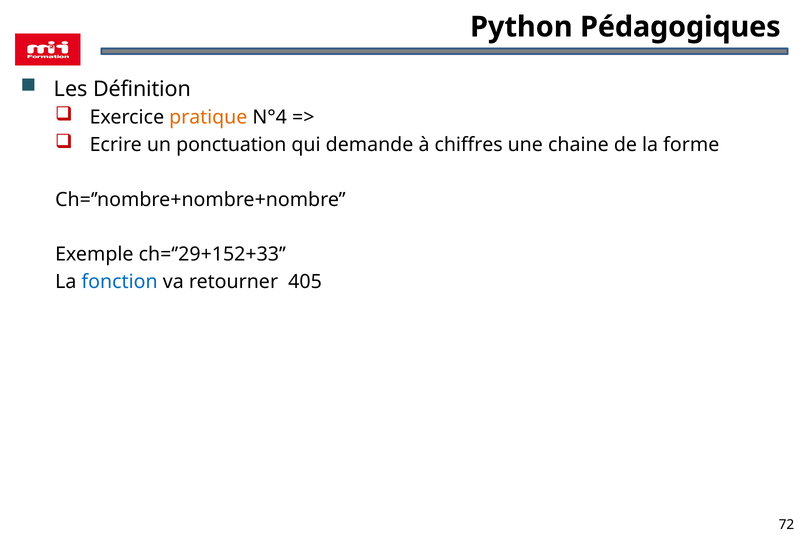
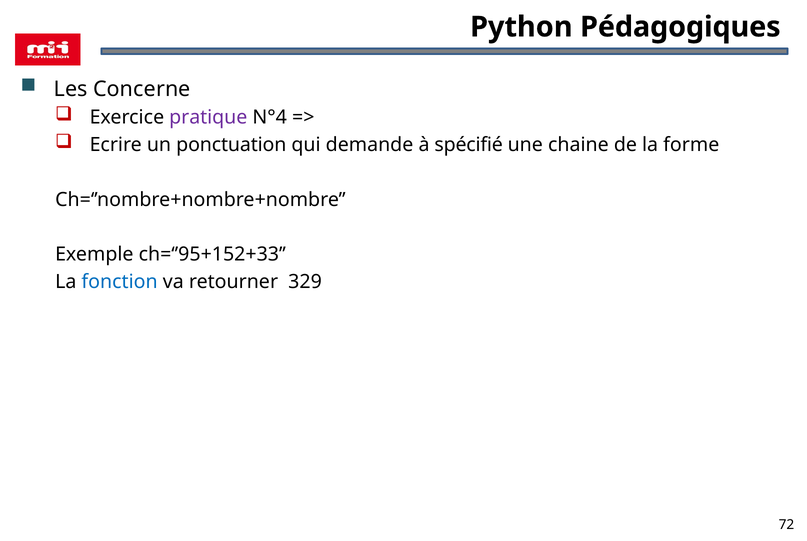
Définition: Définition -> Concerne
pratique colour: orange -> purple
chiffres: chiffres -> spécifié
ch=‘’29+152+33: ch=‘’29+152+33 -> ch=‘’95+152+33
405: 405 -> 329
